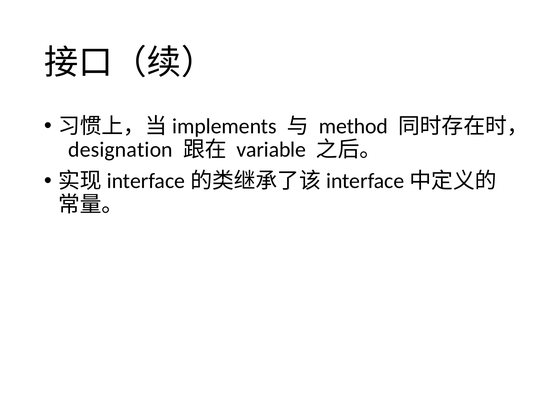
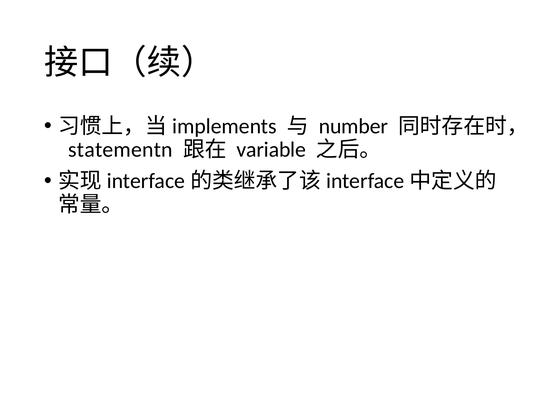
method: method -> number
designation: designation -> statementn
